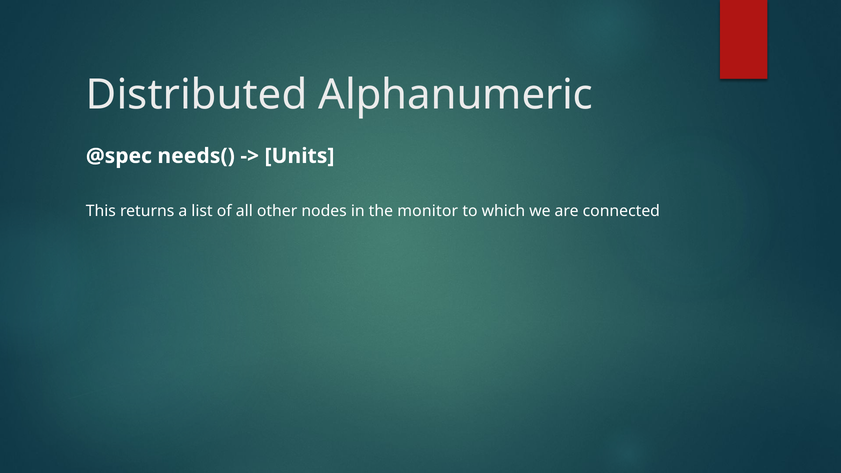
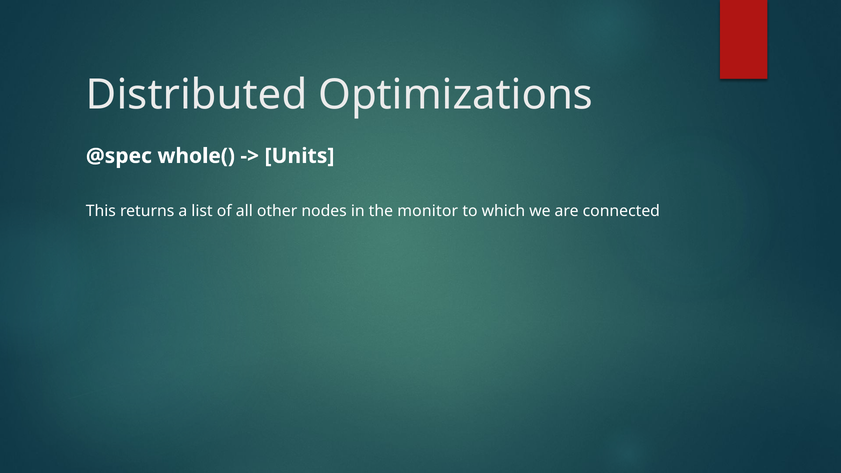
Alphanumeric: Alphanumeric -> Optimizations
needs(: needs( -> whole(
